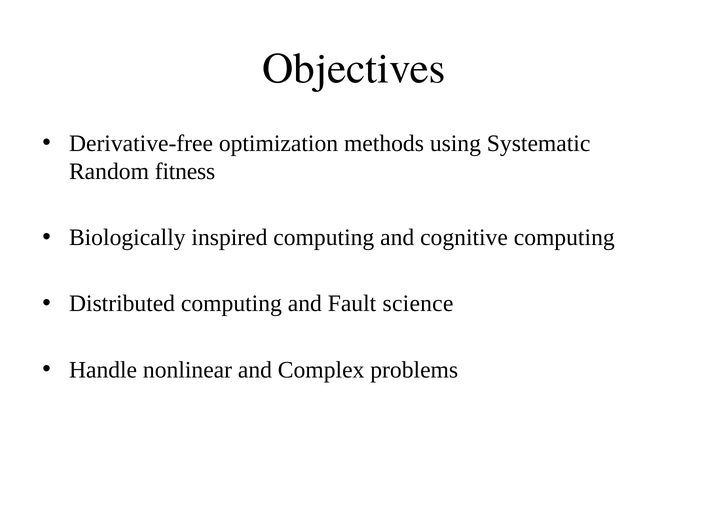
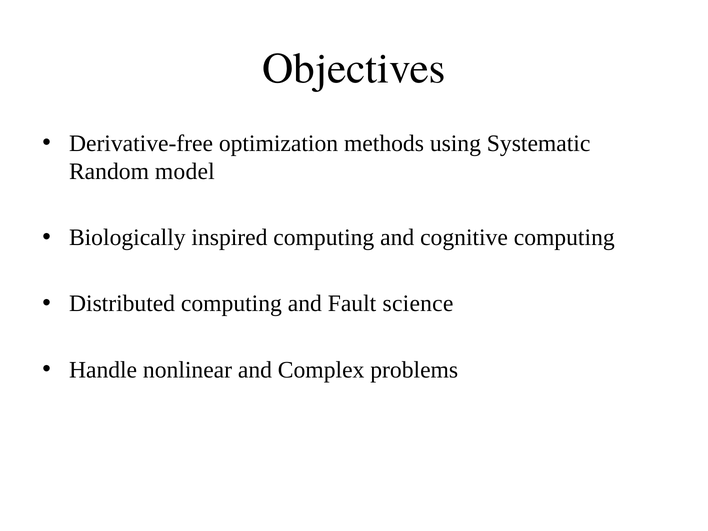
fitness: fitness -> model
